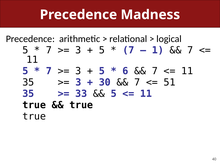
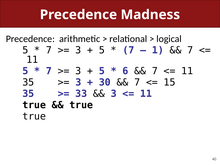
51: 51 -> 15
5 at (114, 94): 5 -> 3
